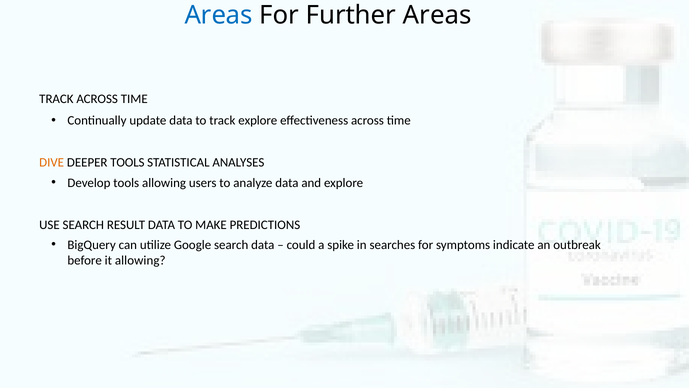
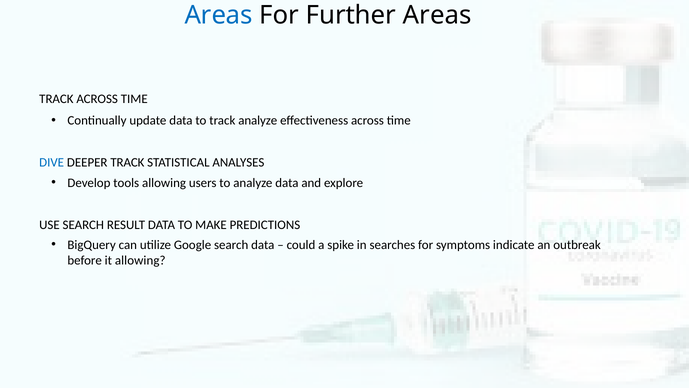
track explore: explore -> analyze
DIVE colour: orange -> blue
DEEPER TOOLS: TOOLS -> TRACK
